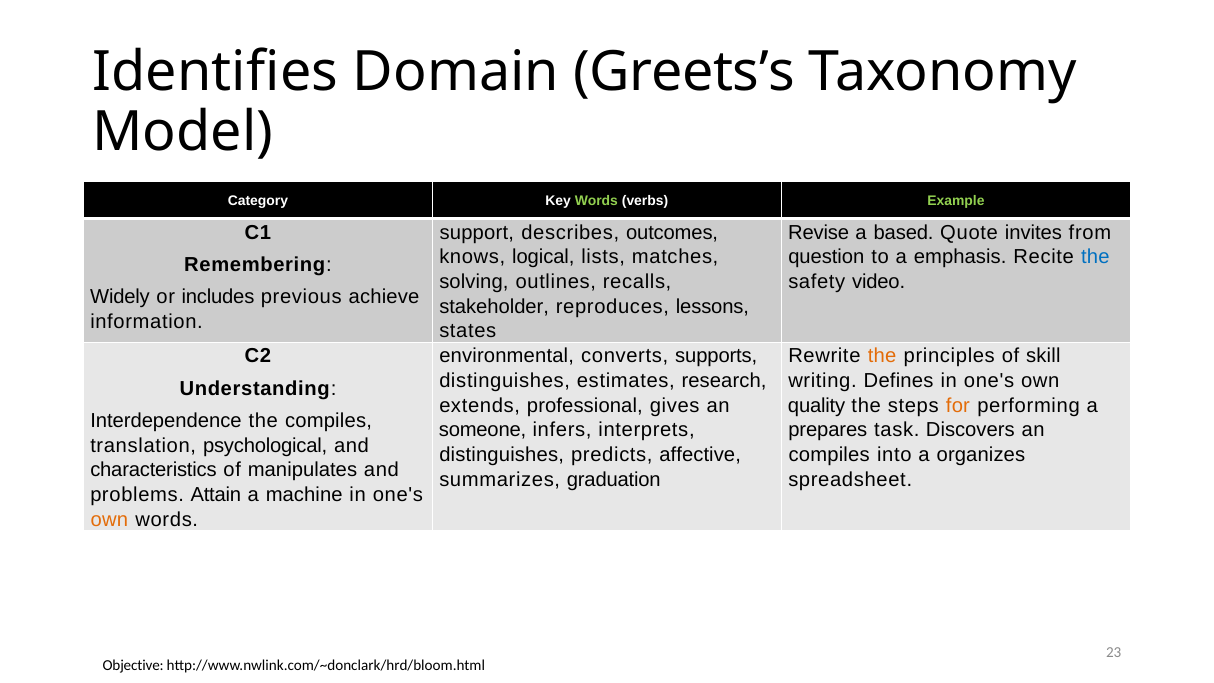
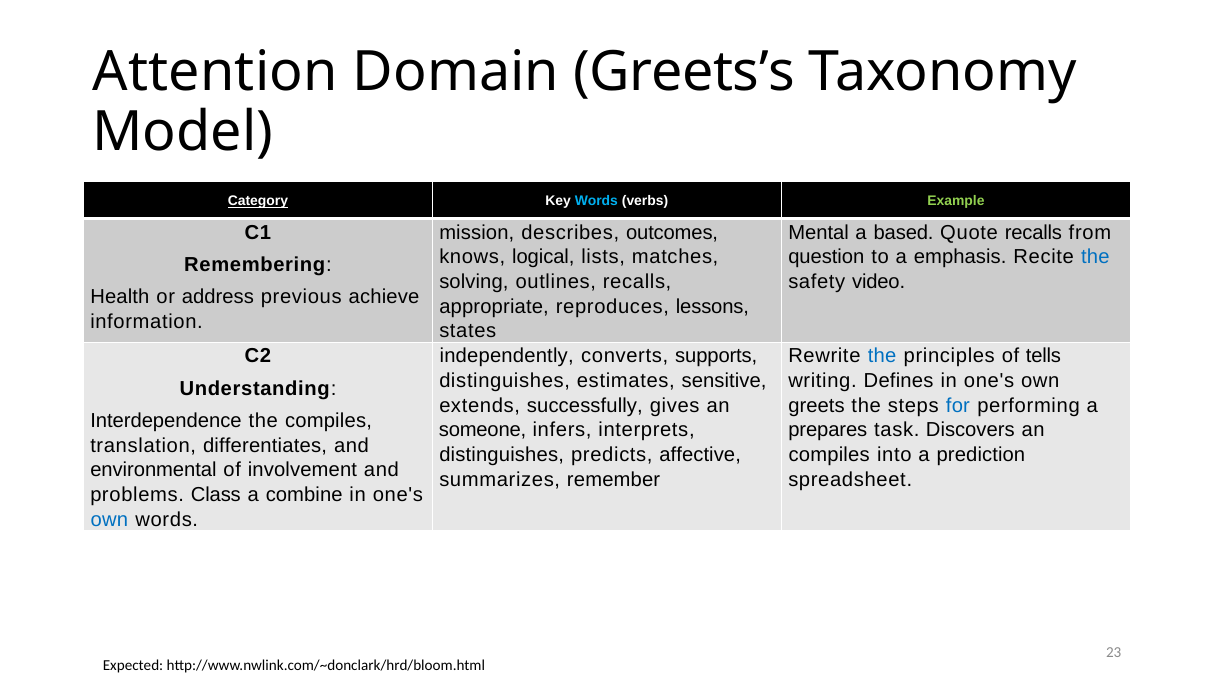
Identifies: Identifies -> Attention
Category underline: none -> present
Words at (596, 201) colour: light green -> light blue
support: support -> mission
Revise: Revise -> Mental
Quote invites: invites -> recalls
Widely: Widely -> Health
includes: includes -> address
stakeholder: stakeholder -> appropriate
environmental: environmental -> independently
the at (882, 356) colour: orange -> blue
skill: skill -> tells
research: research -> sensitive
professional: professional -> successfully
quality: quality -> greets
for colour: orange -> blue
psychological: psychological -> differentiates
organizes: organizes -> prediction
characteristics: characteristics -> environmental
manipulates: manipulates -> involvement
graduation: graduation -> remember
Attain: Attain -> Class
machine: machine -> combine
own at (109, 519) colour: orange -> blue
Objective: Objective -> Expected
